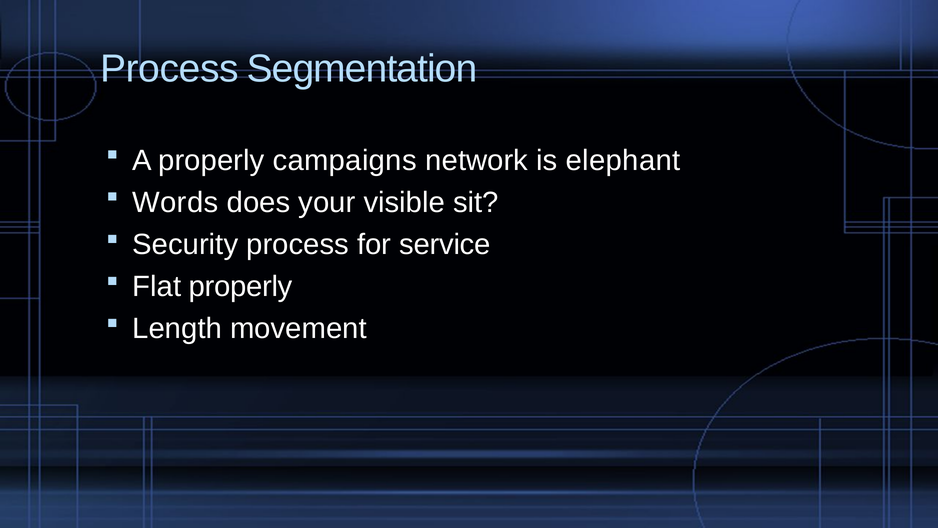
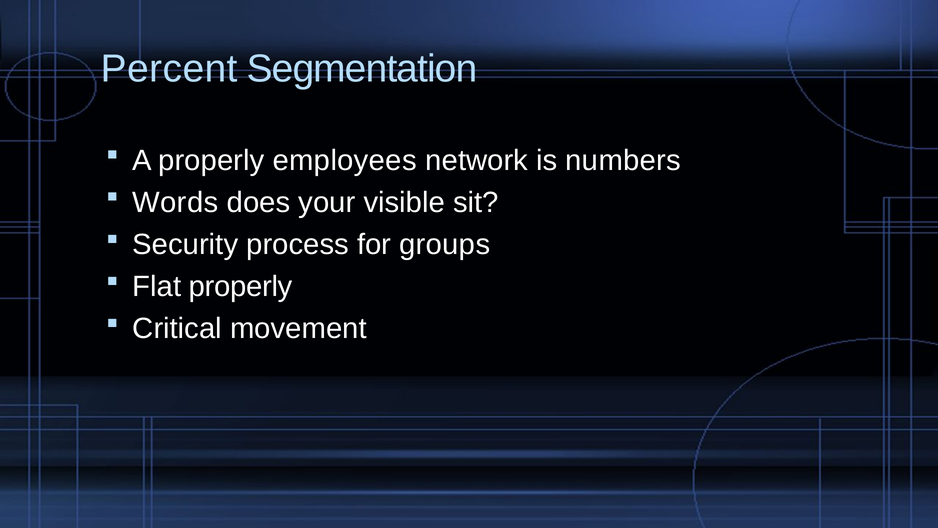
Process at (170, 69): Process -> Percent
campaigns: campaigns -> employees
elephant: elephant -> numbers
service: service -> groups
Length: Length -> Critical
